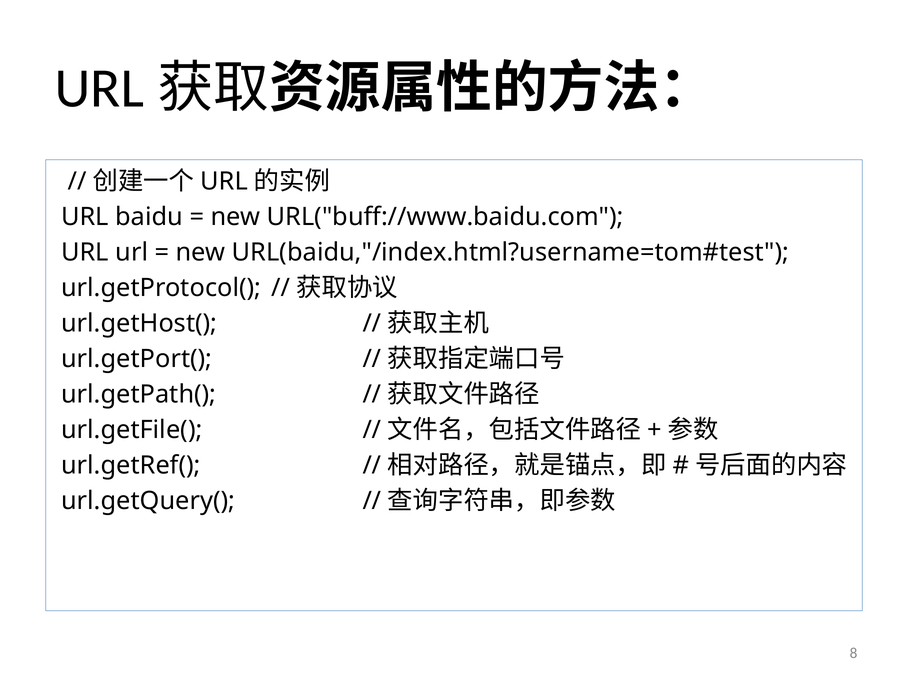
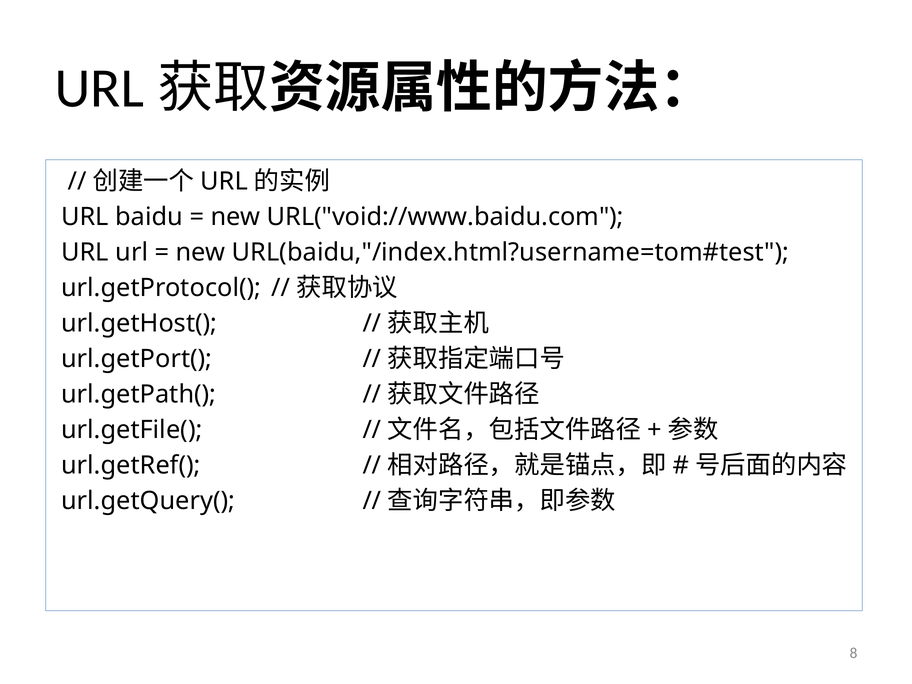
URL("buff://www.baidu.com: URL("buff://www.baidu.com -> URL("void://www.baidu.com
